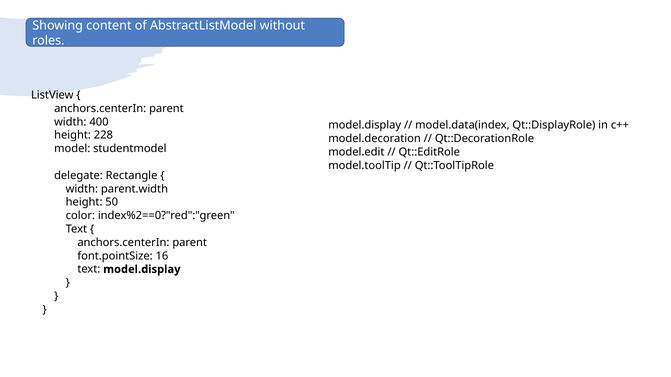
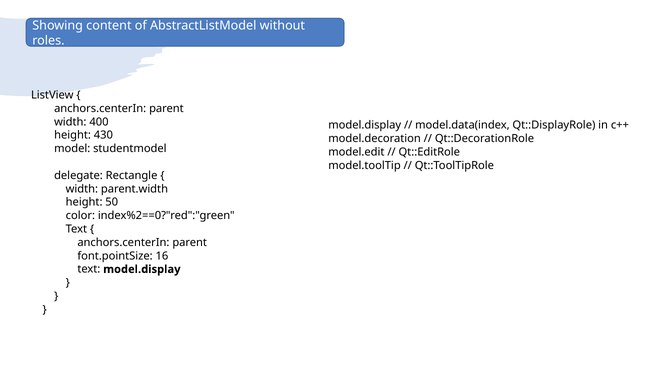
228: 228 -> 430
